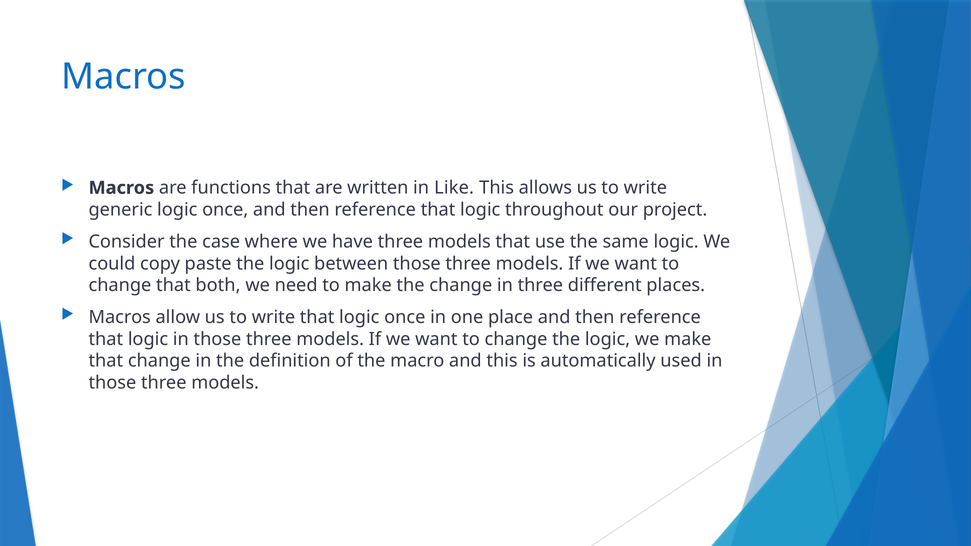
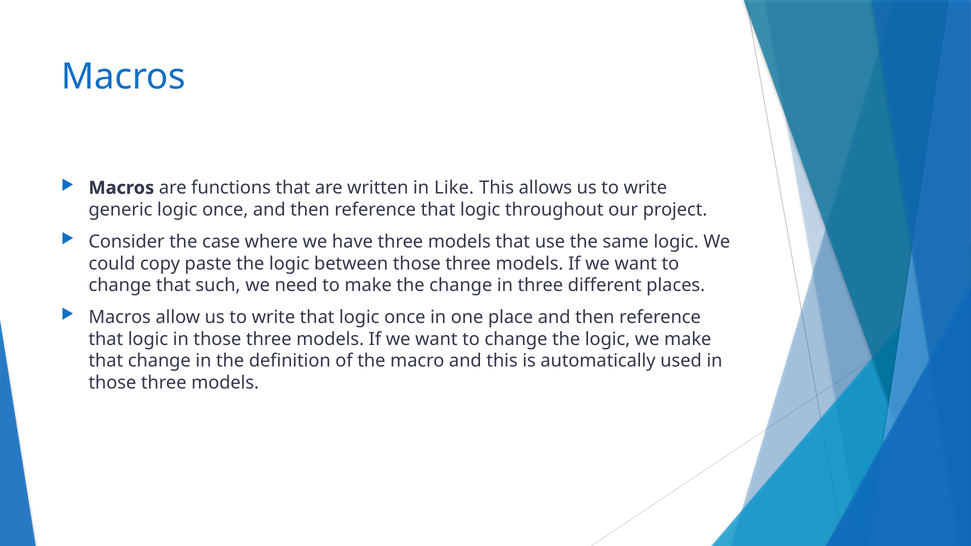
both: both -> such
